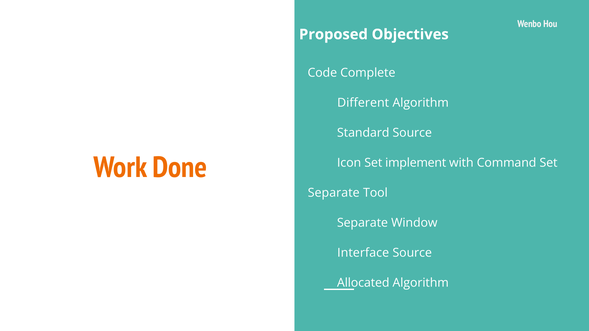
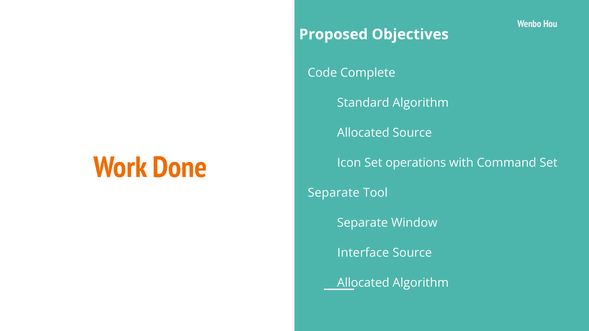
Different: Different -> Standard
Standard at (363, 133): Standard -> Allocated
implement: implement -> operations
